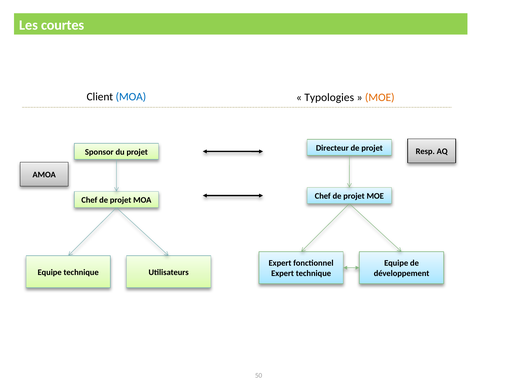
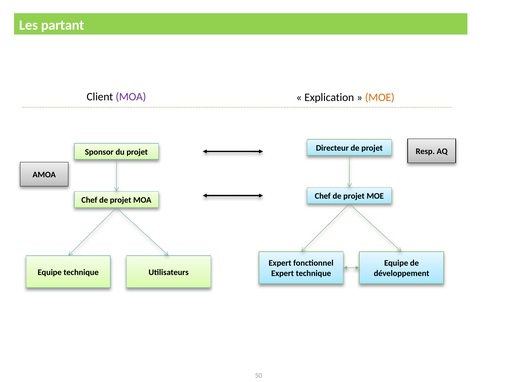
courtes: courtes -> partant
MOA at (131, 97) colour: blue -> purple
Typologies: Typologies -> Explication
